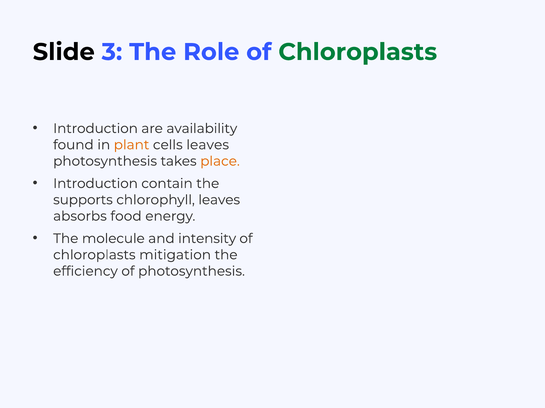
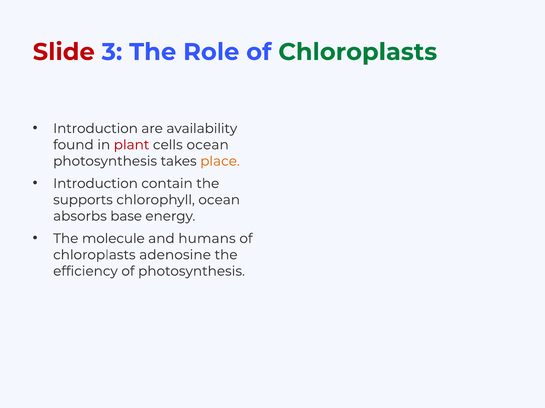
Slide colour: black -> red
plant colour: orange -> red
cells leaves: leaves -> ocean
chlorophyll leaves: leaves -> ocean
food: food -> base
intensity: intensity -> humans
mitigation: mitigation -> adenosine
